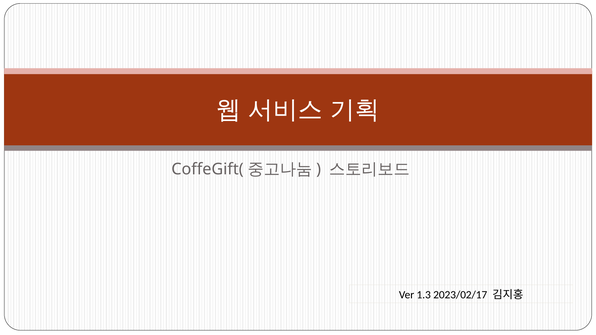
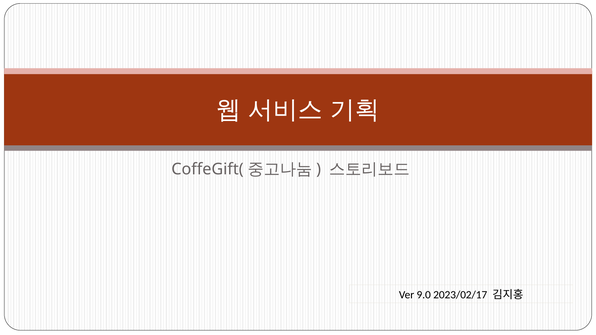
1.3: 1.3 -> 9.0
